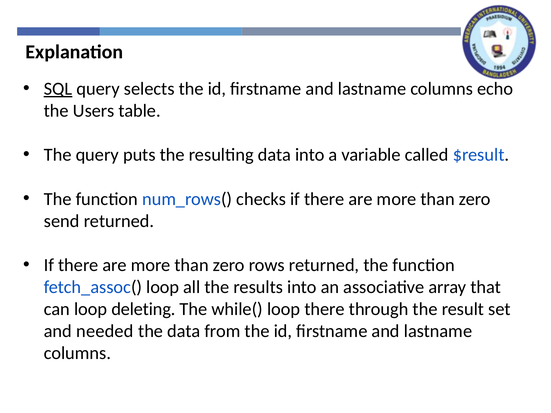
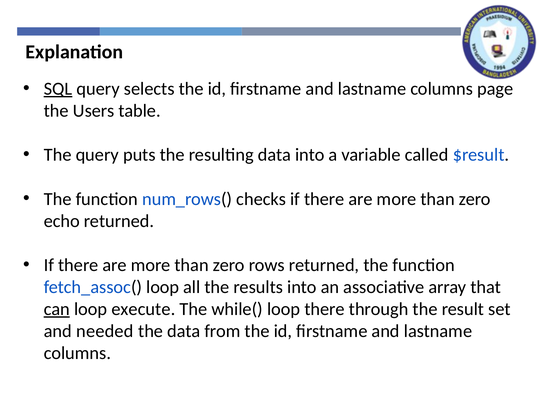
echo: echo -> page
send: send -> echo
can underline: none -> present
deleting: deleting -> execute
